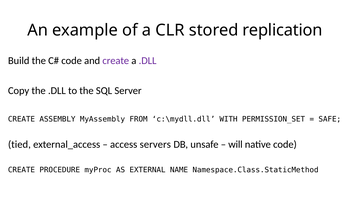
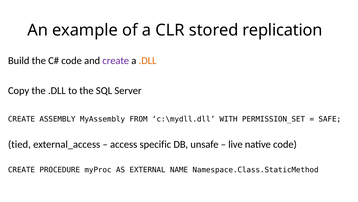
.DLL at (148, 61) colour: purple -> orange
servers: servers -> specific
will: will -> live
